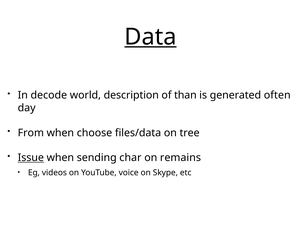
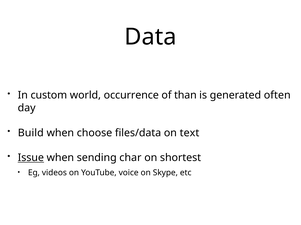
Data underline: present -> none
decode: decode -> custom
description: description -> occurrence
From: From -> Build
tree: tree -> text
remains: remains -> shortest
